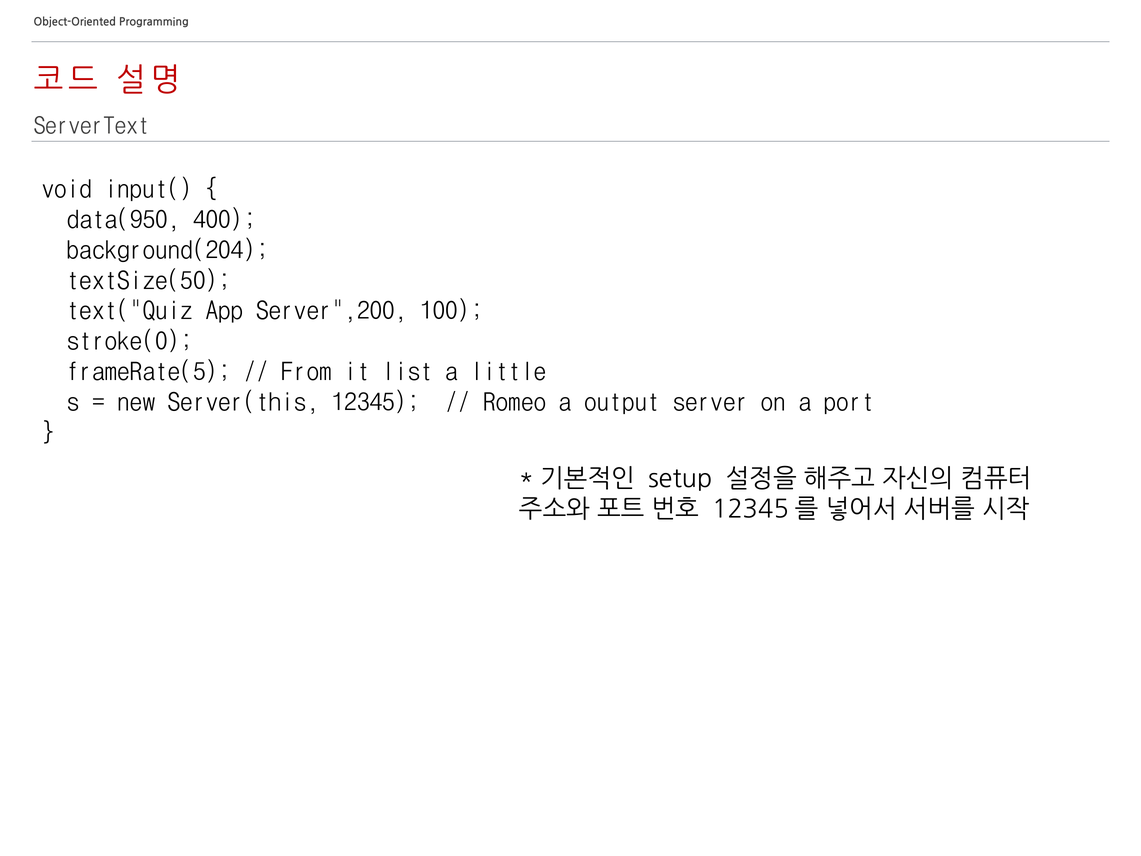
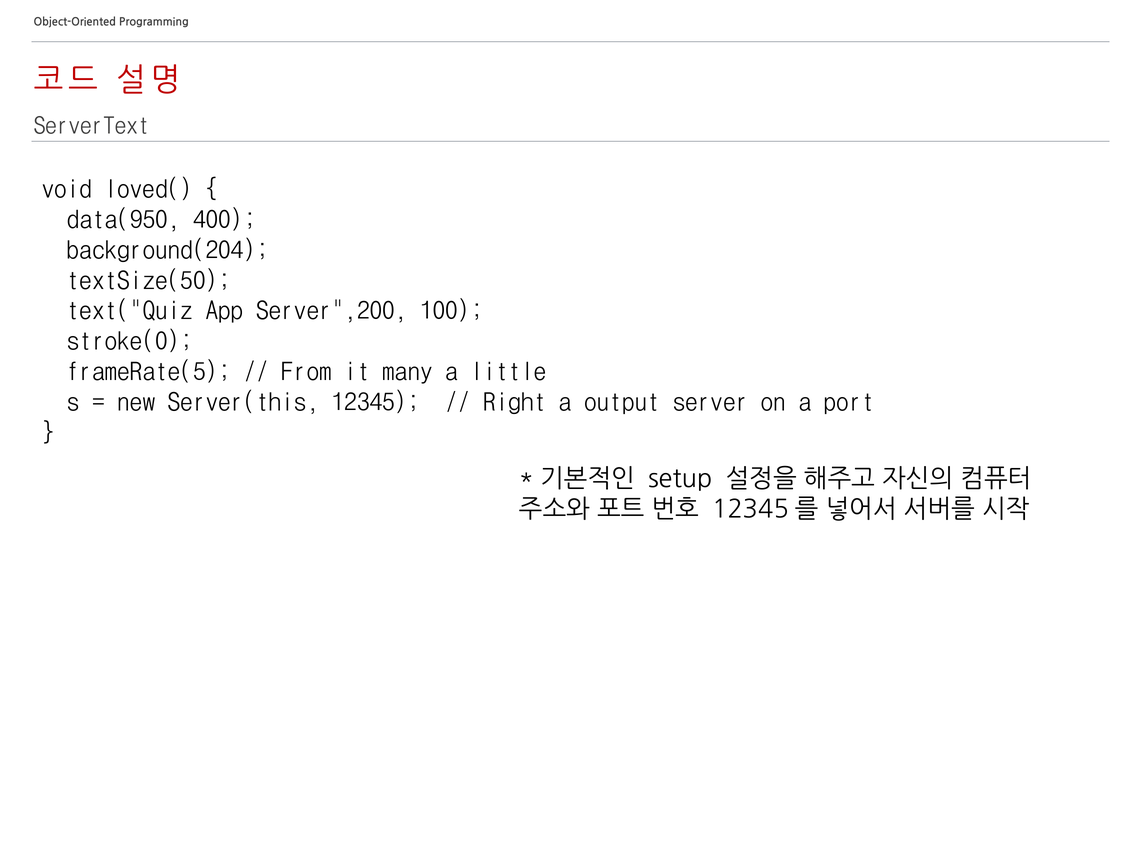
input(: input( -> loved(
list: list -> many
Romeo: Romeo -> Right
